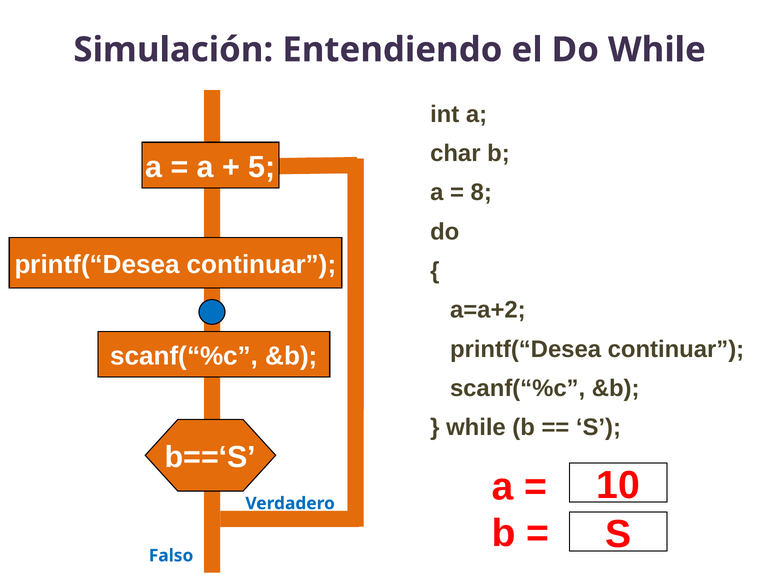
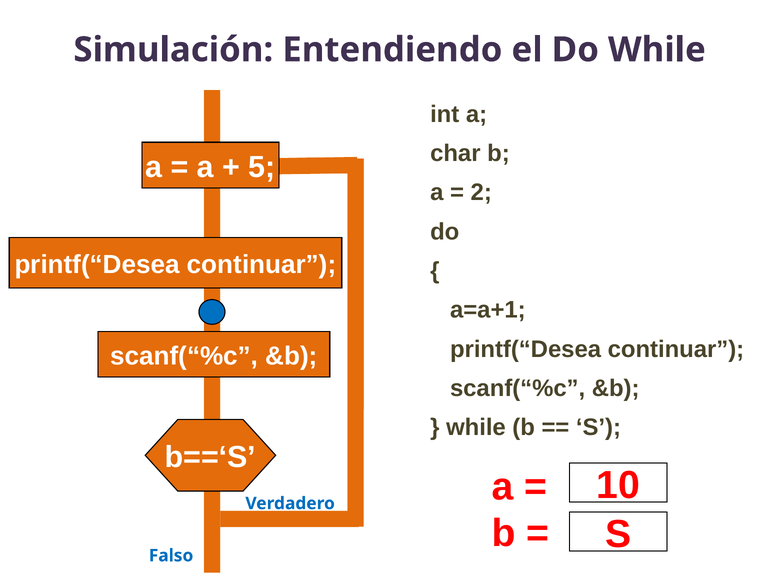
8: 8 -> 2
a=a+2: a=a+2 -> a=a+1
